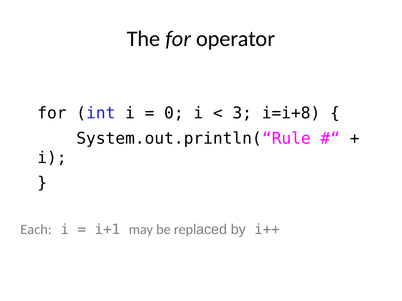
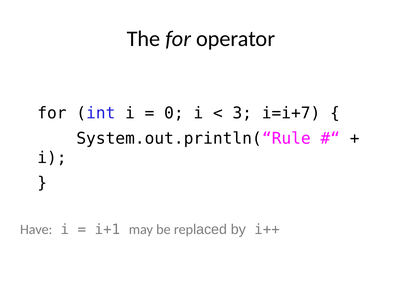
i=i+8: i=i+8 -> i=i+7
Each: Each -> Have
